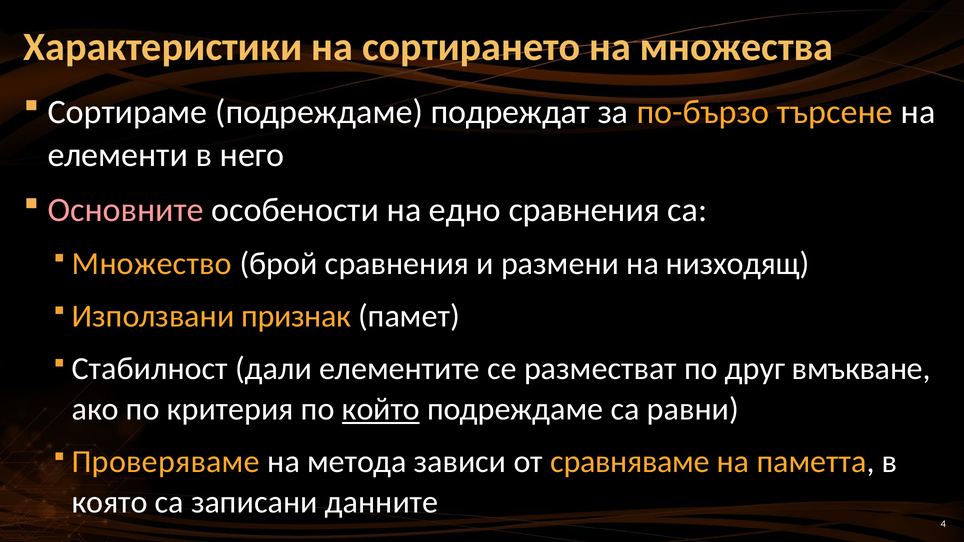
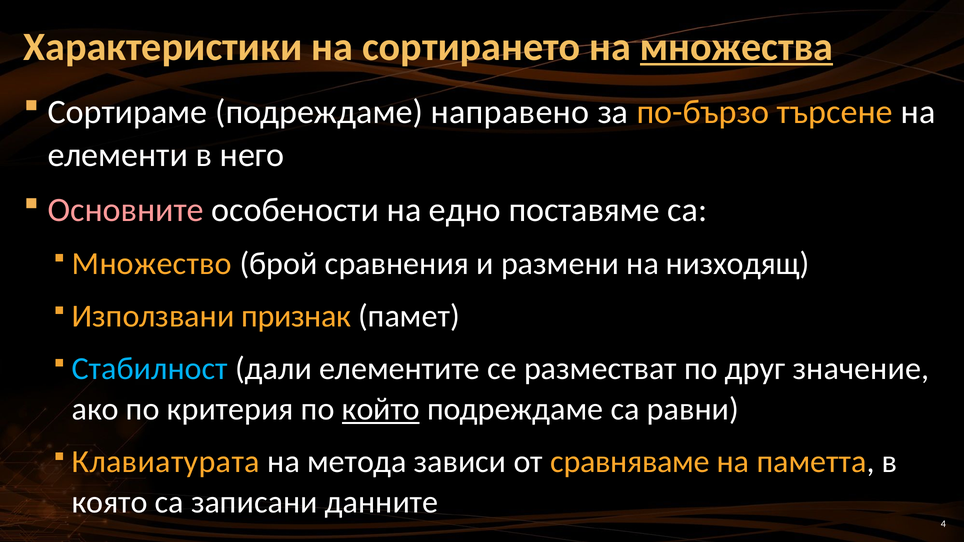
множества underline: none -> present
подреждат: подреждат -> направено
едно сравнения: сравнения -> поставяме
Стабилност colour: white -> light blue
вмъкване: вмъкване -> значение
Проверяваме: Проверяваме -> Клавиатурата
